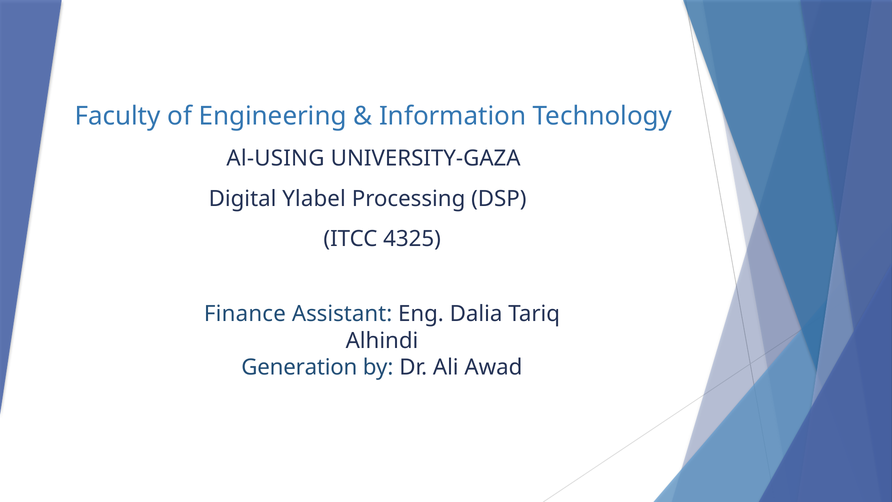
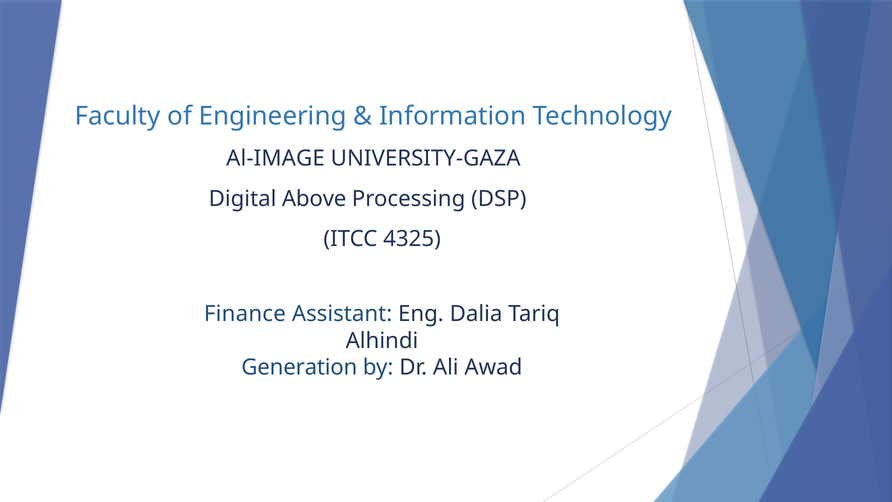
Al-USING: Al-USING -> Al-IMAGE
Ylabel: Ylabel -> Above
